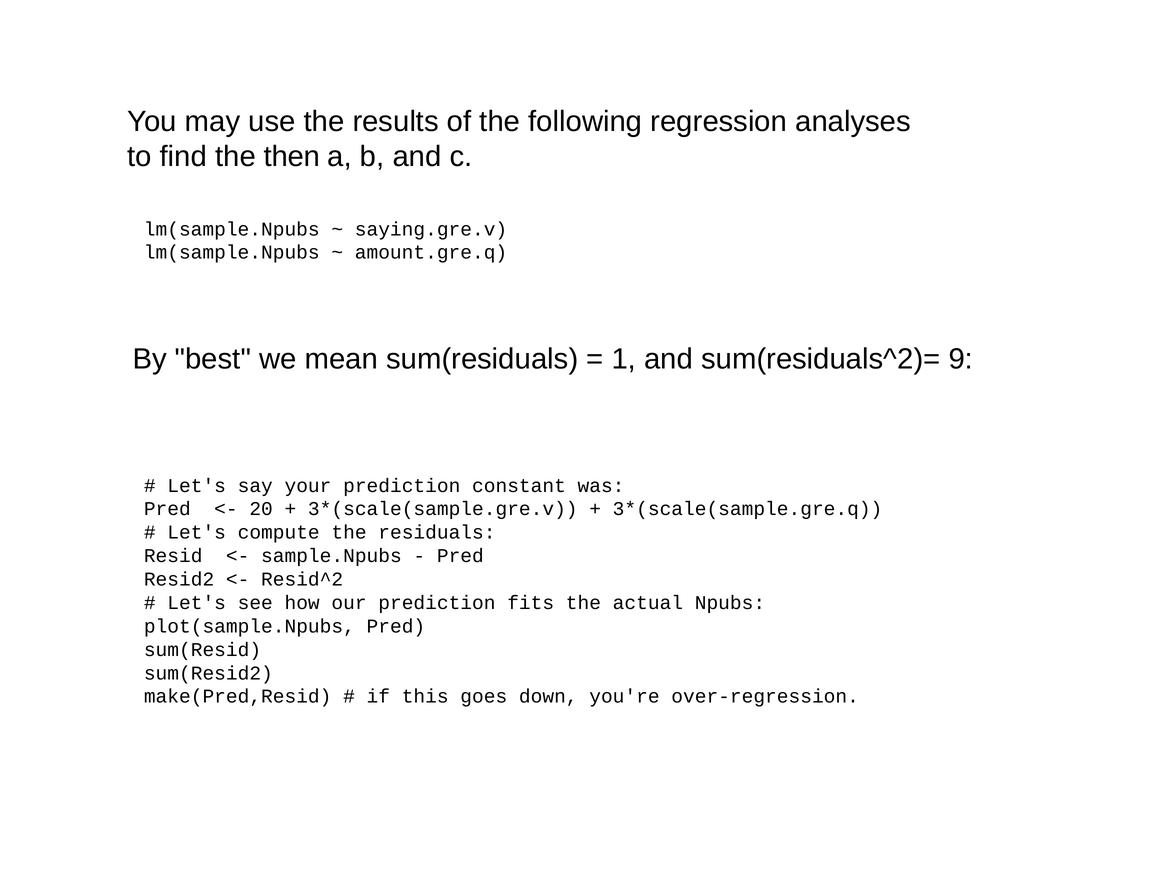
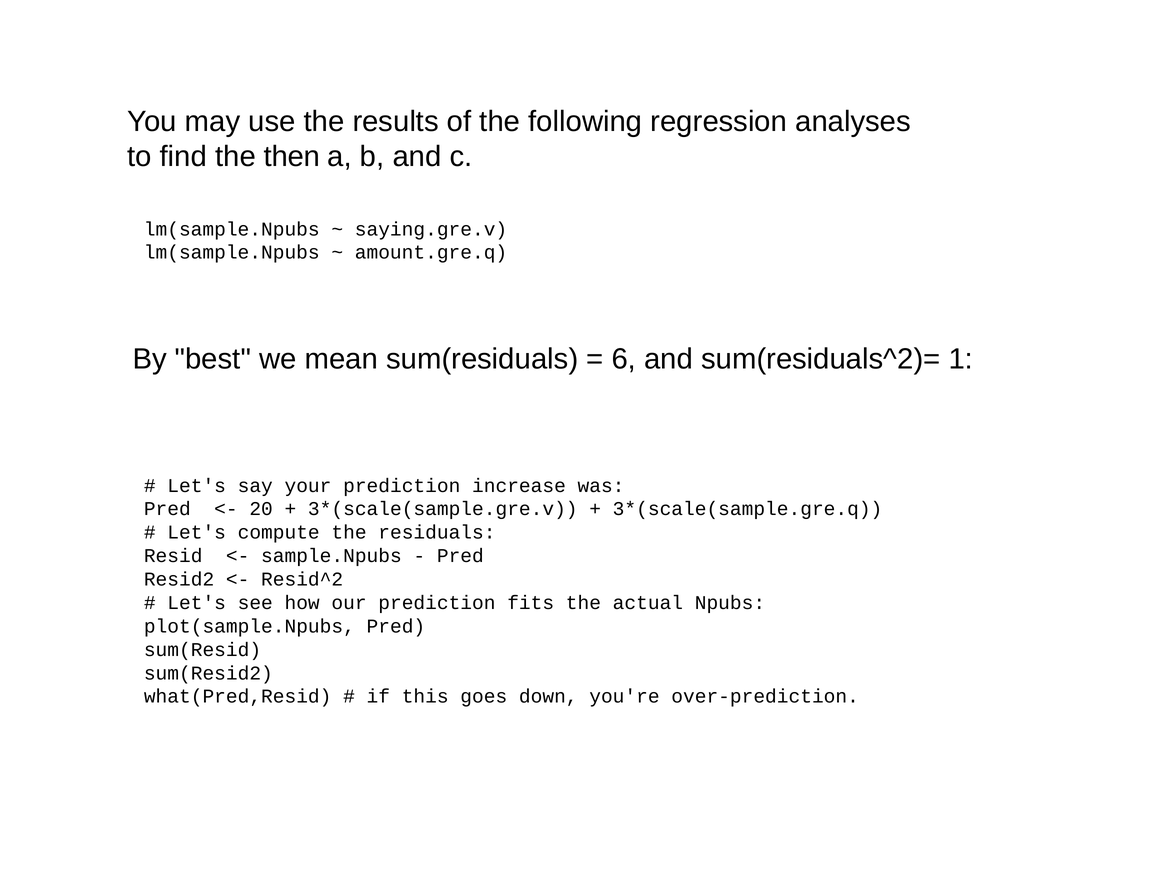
1: 1 -> 6
9: 9 -> 1
constant: constant -> increase
make(Pred,Resid: make(Pred,Resid -> what(Pred,Resid
over-regression: over-regression -> over-prediction
